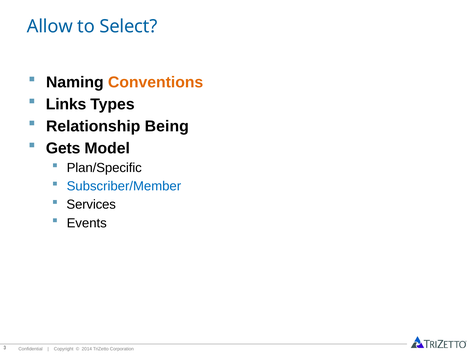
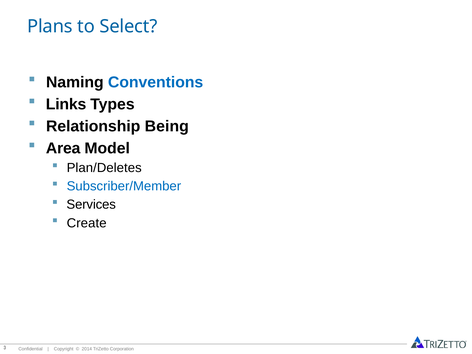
Allow: Allow -> Plans
Conventions colour: orange -> blue
Gets: Gets -> Area
Plan/Specific: Plan/Specific -> Plan/Deletes
Events: Events -> Create
